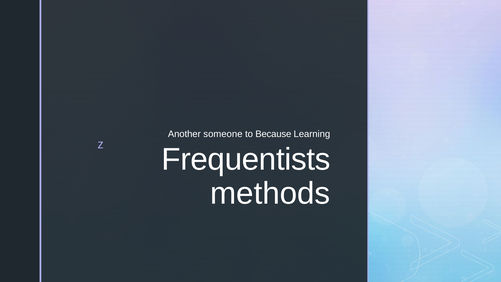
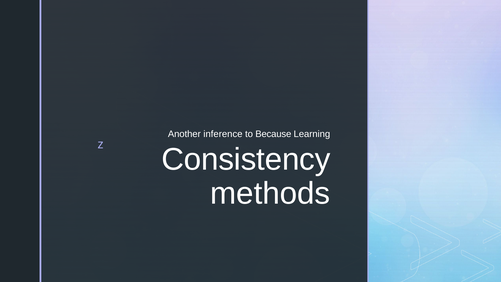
someone: someone -> inference
Frequentists: Frequentists -> Consistency
